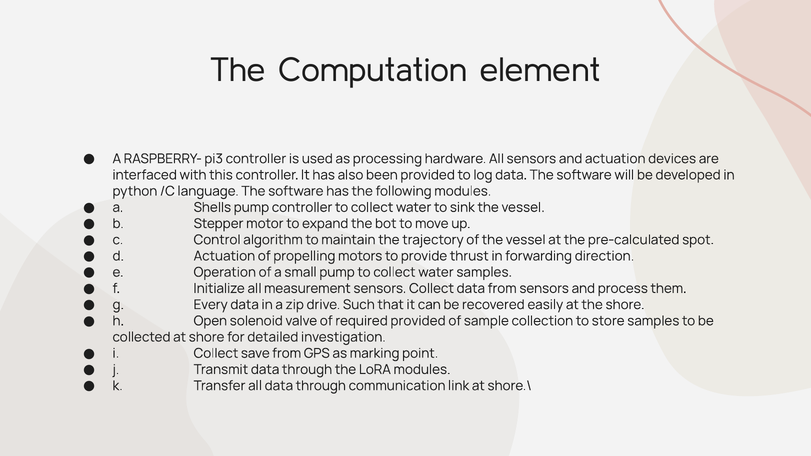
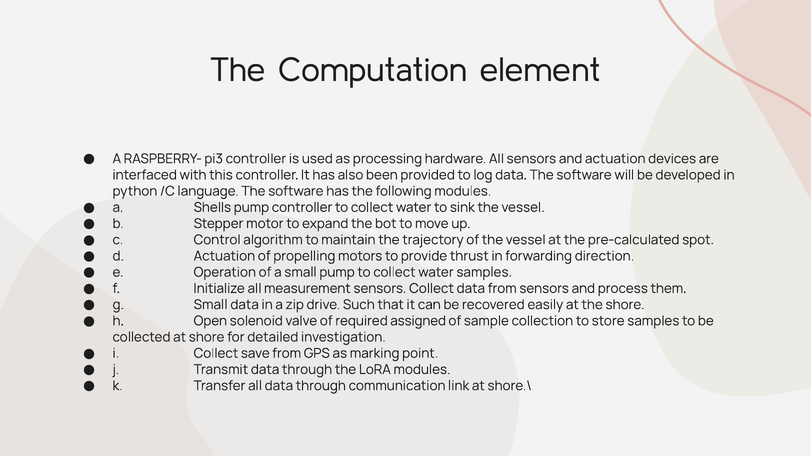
g Every: Every -> Small
required provided: provided -> assigned
